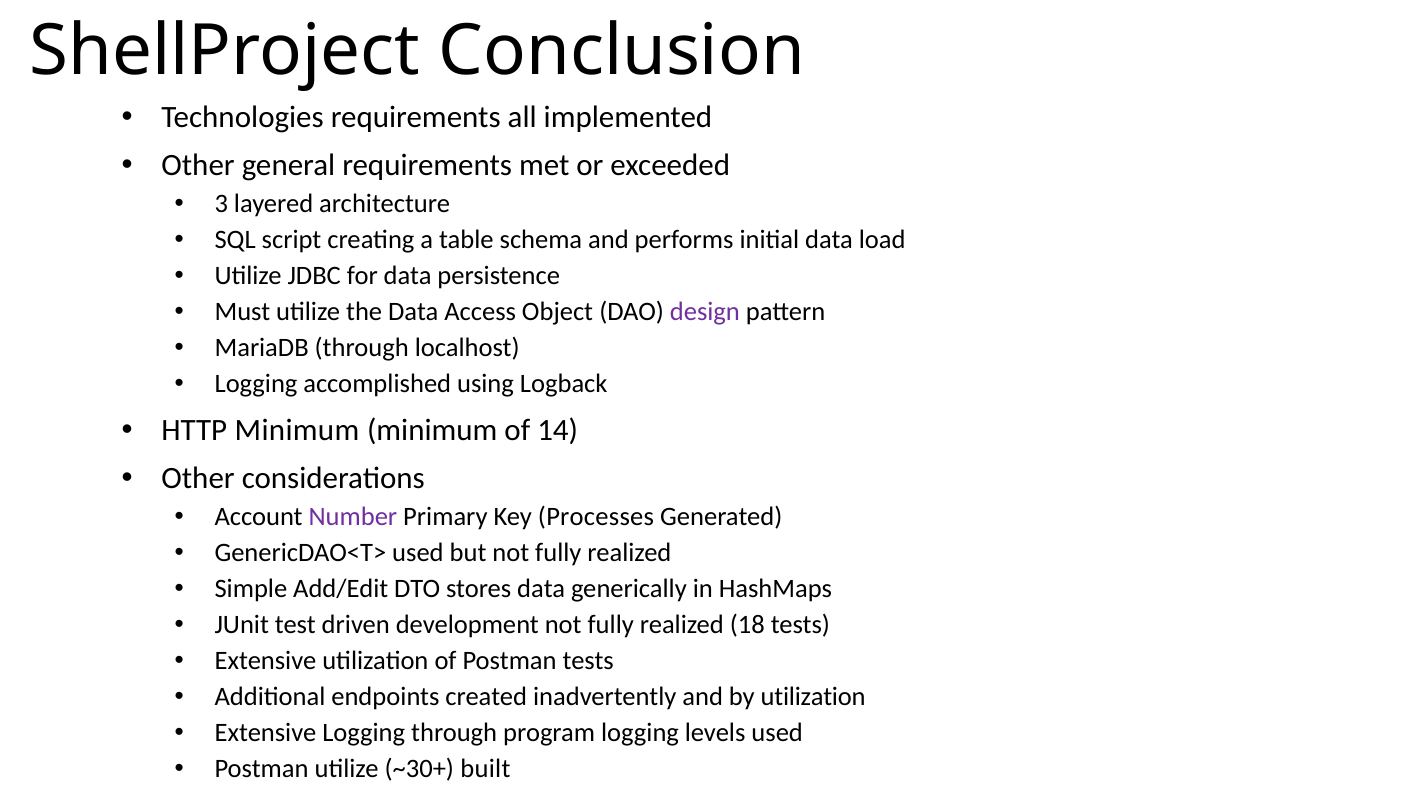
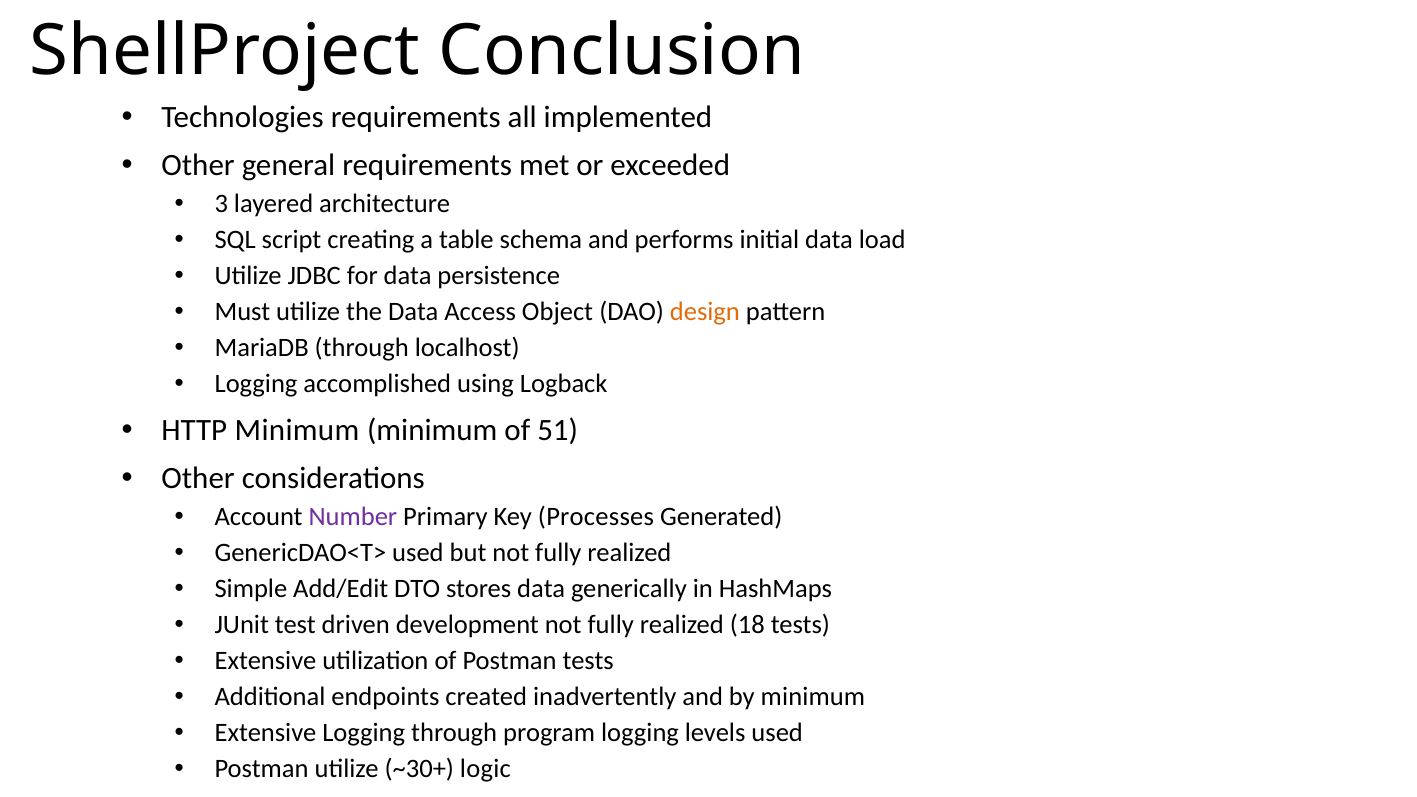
design colour: purple -> orange
14: 14 -> 51
by utilization: utilization -> minimum
built: built -> logic
